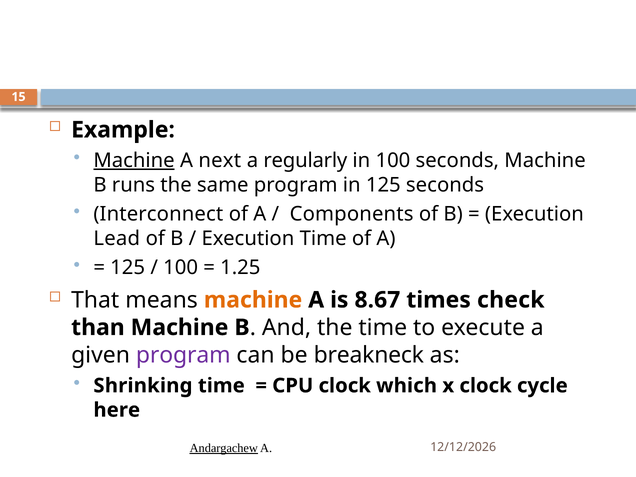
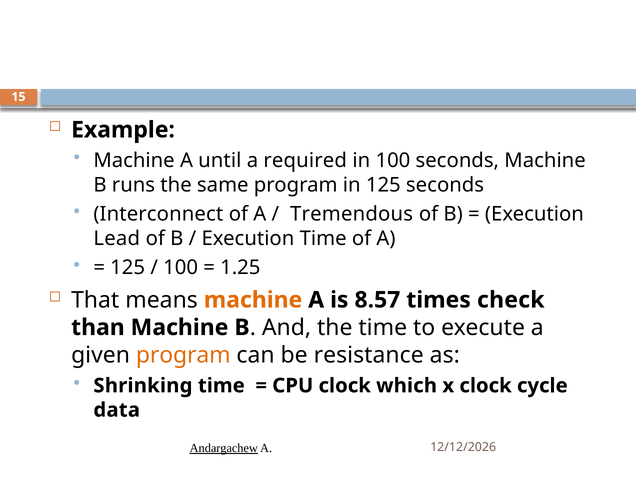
Machine at (134, 160) underline: present -> none
next: next -> until
regularly: regularly -> required
Components: Components -> Tremendous
8.67: 8.67 -> 8.57
program at (183, 355) colour: purple -> orange
breakneck: breakneck -> resistance
here: here -> data
